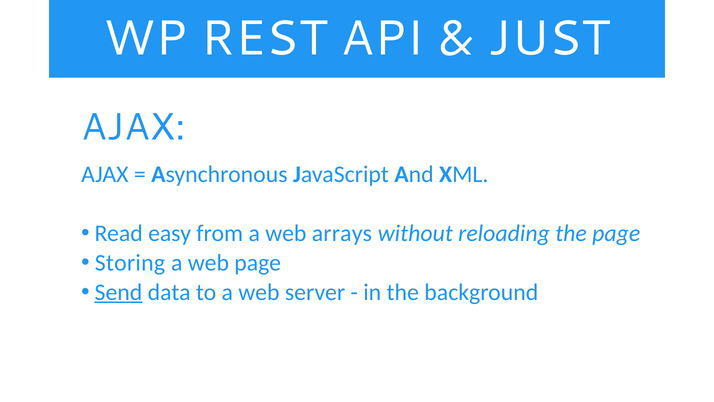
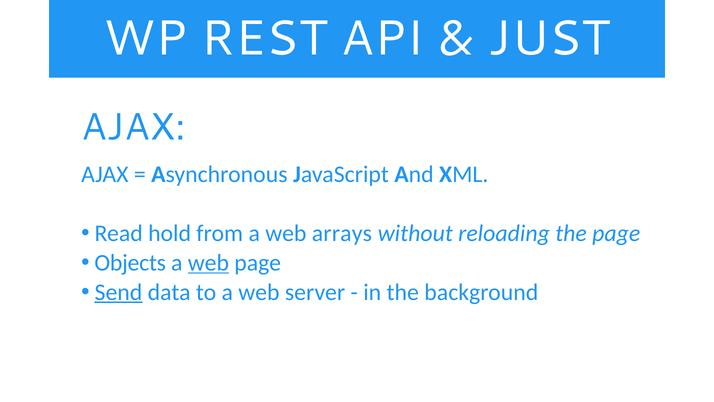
easy: easy -> hold
Storing: Storing -> Objects
web at (208, 262) underline: none -> present
